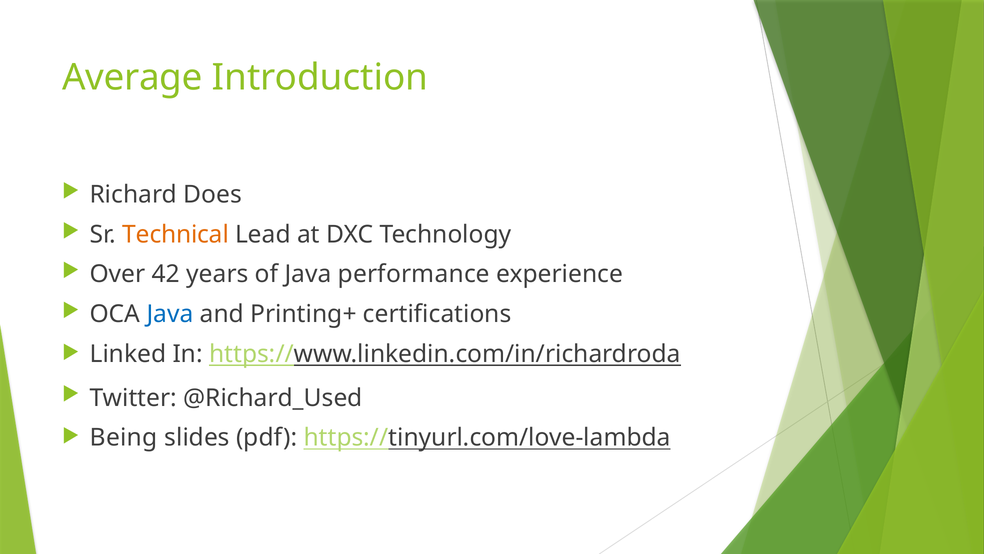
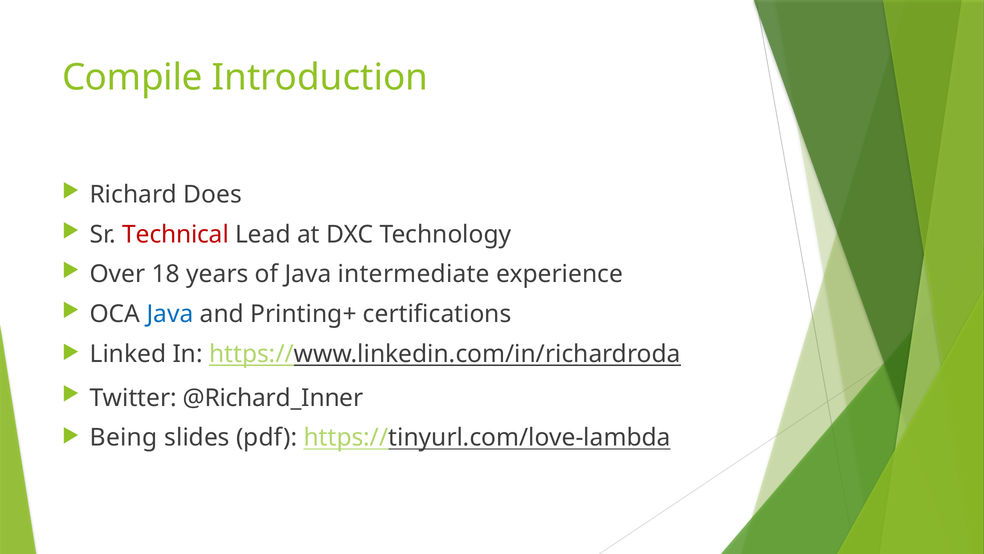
Average: Average -> Compile
Technical colour: orange -> red
42: 42 -> 18
performance: performance -> intermediate
@Richard_Used: @Richard_Used -> @Richard_Inner
